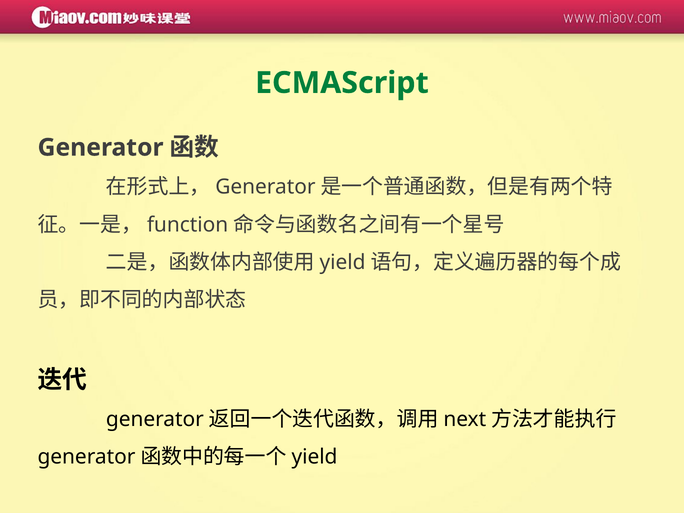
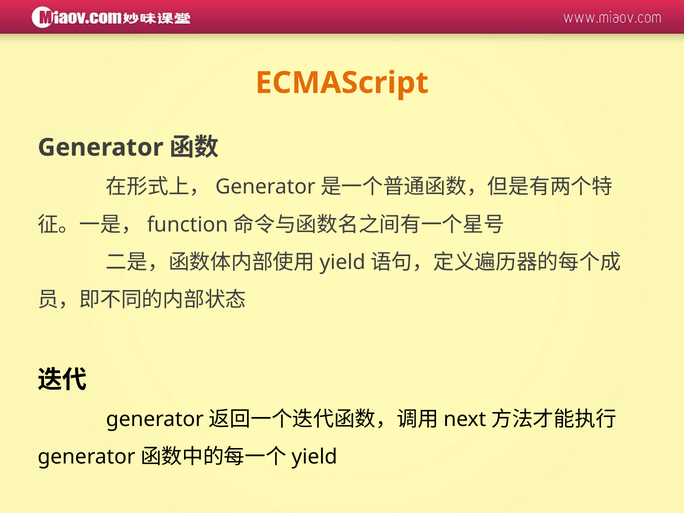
ECMAScript colour: green -> orange
